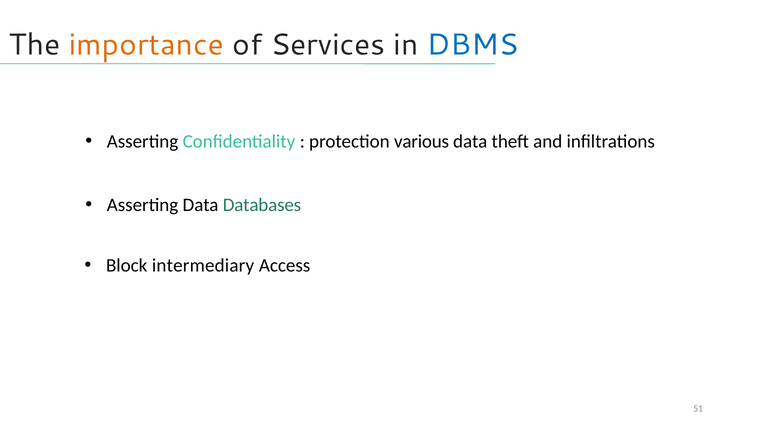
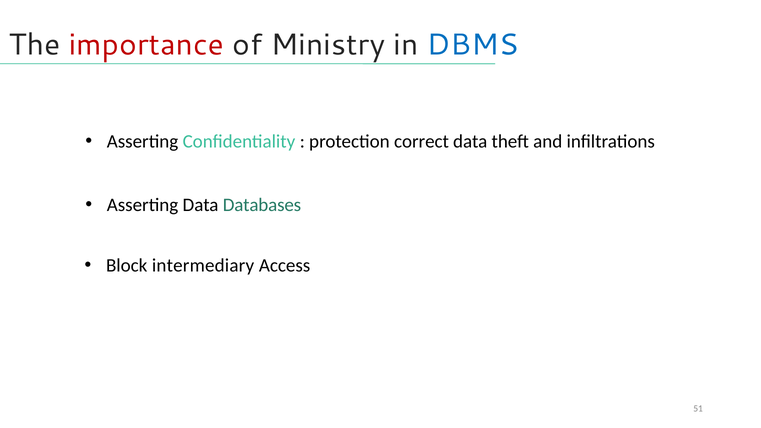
importance colour: orange -> red
Services: Services -> Ministry
various: various -> correct
